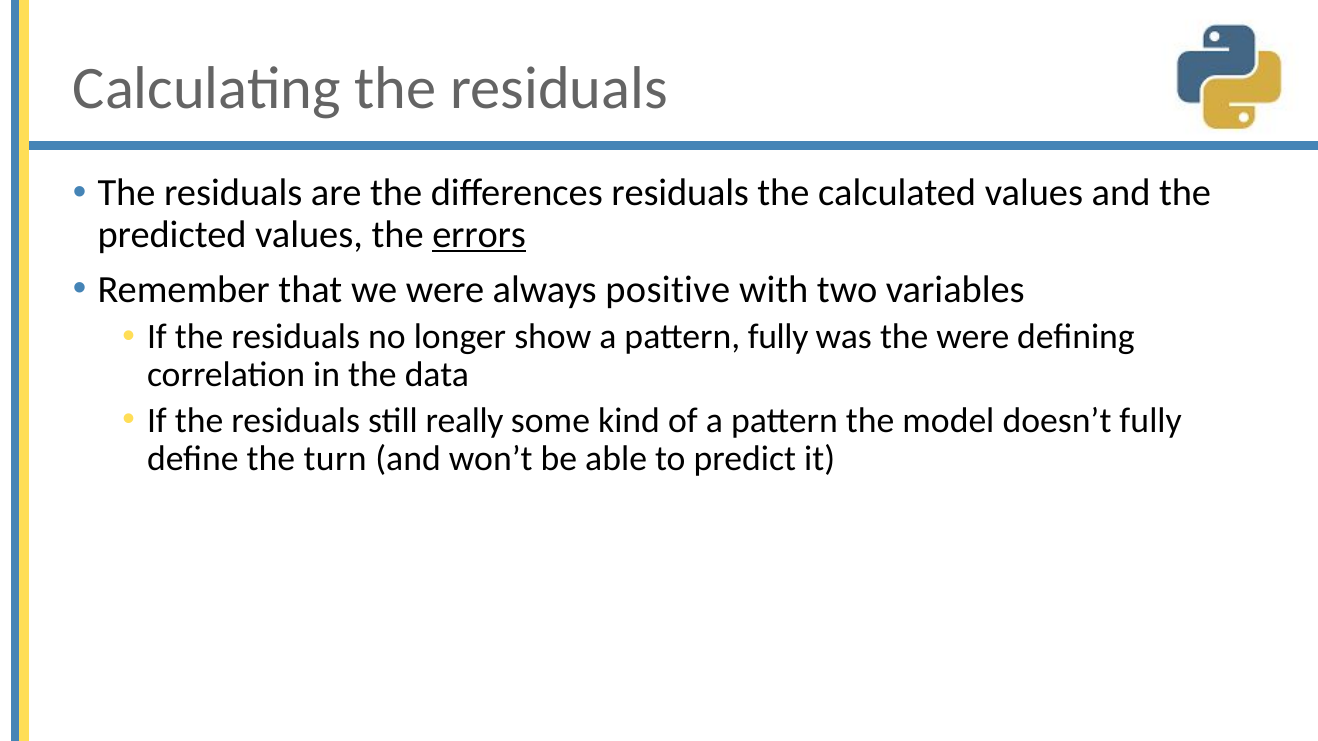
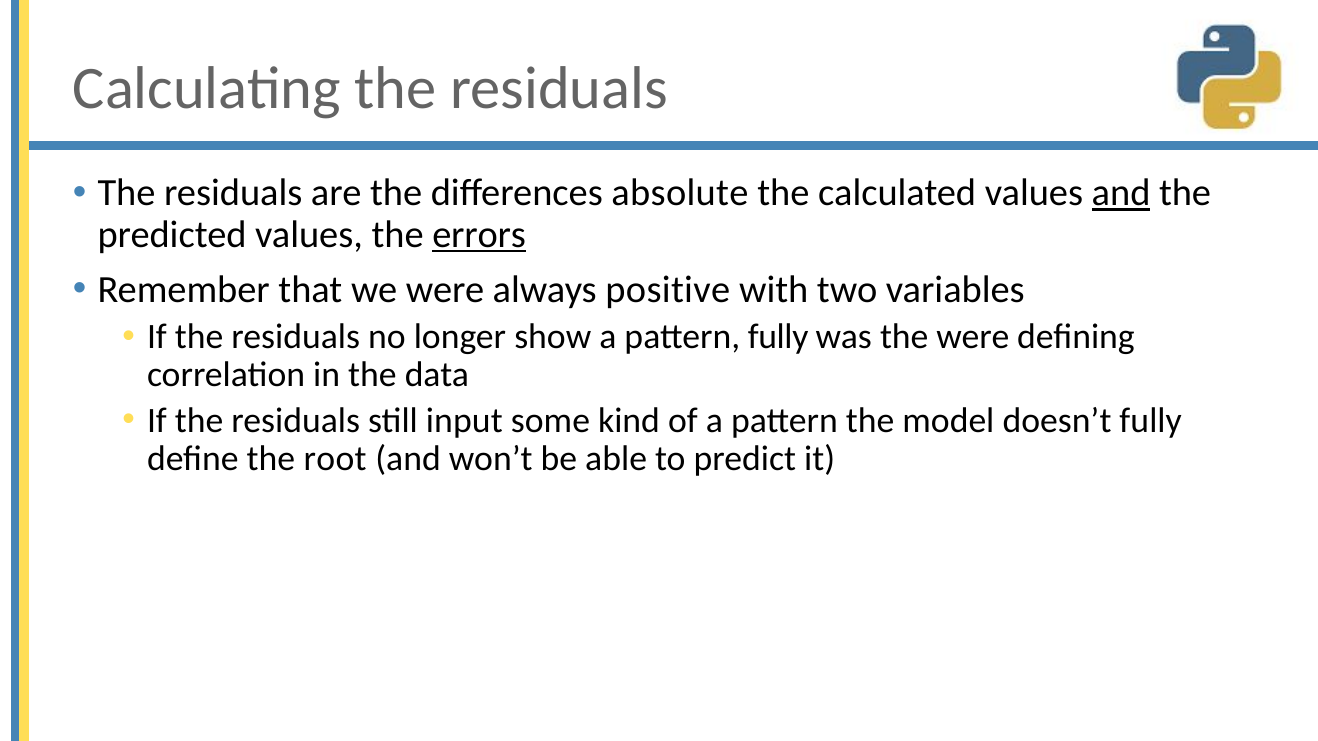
differences residuals: residuals -> absolute
and at (1121, 193) underline: none -> present
really: really -> input
turn: turn -> root
